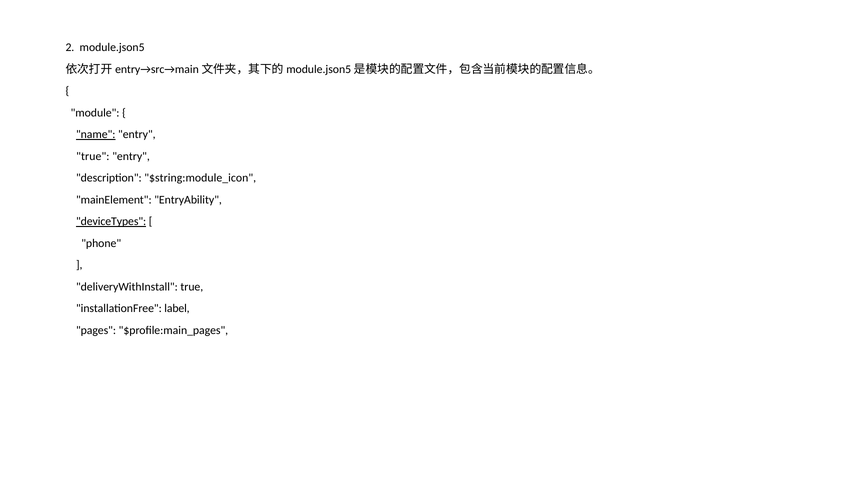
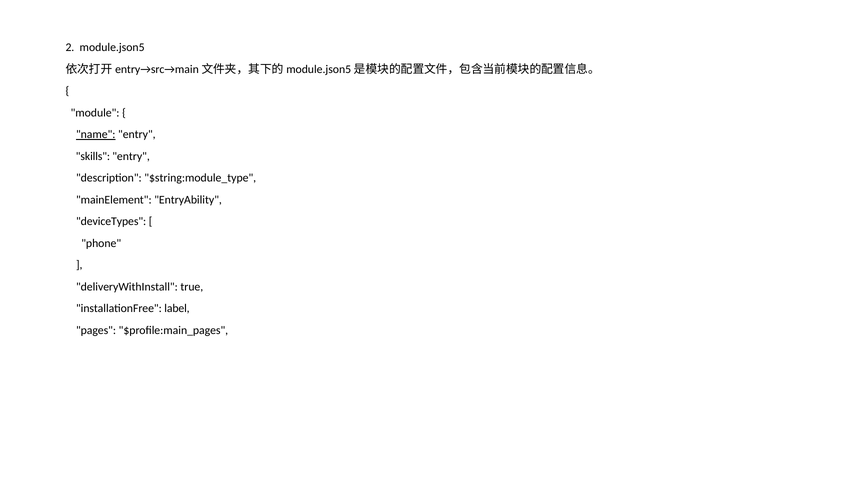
true at (93, 156): true -> skills
$string:module_icon: $string:module_icon -> $string:module_type
deviceTypes underline: present -> none
